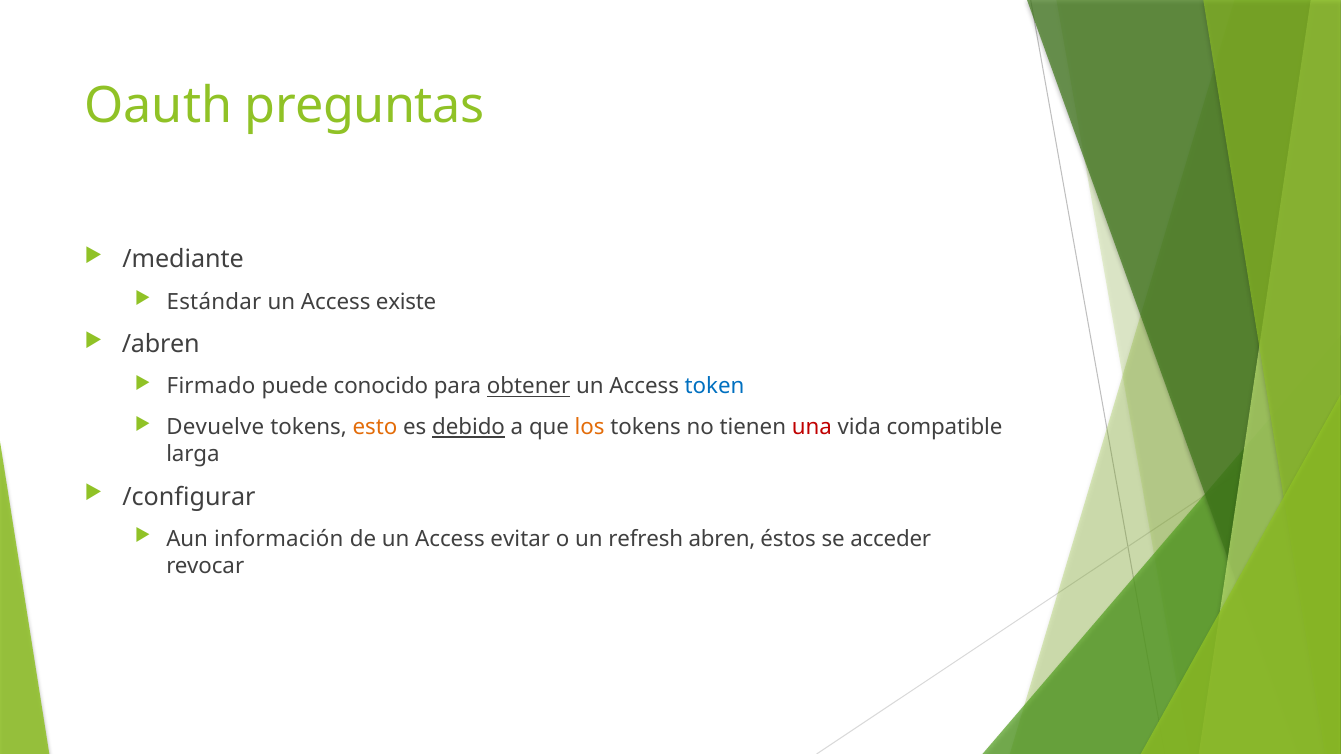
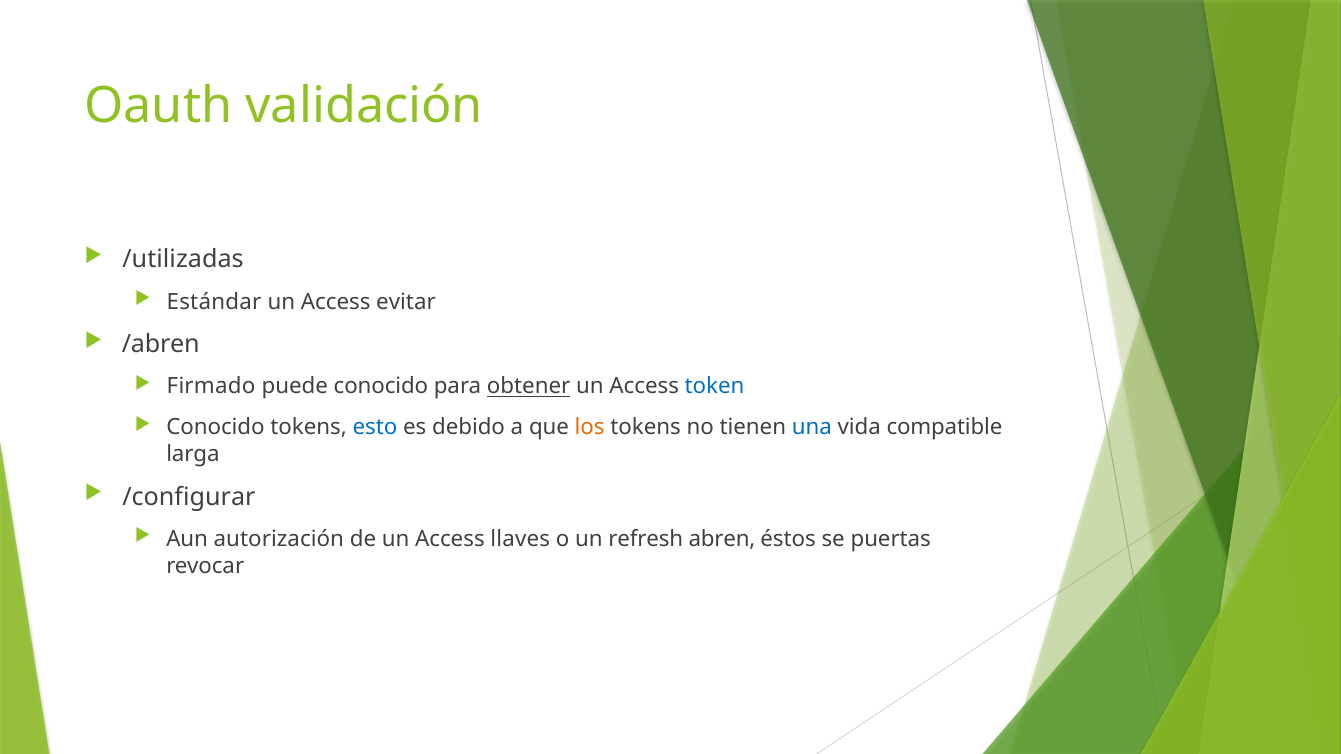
preguntas: preguntas -> validación
/mediante: /mediante -> /utilizadas
existe: existe -> evitar
Devuelve at (215, 428): Devuelve -> Conocido
esto colour: orange -> blue
debido underline: present -> none
una colour: red -> blue
información: información -> autorización
evitar: evitar -> llaves
acceder: acceder -> puertas
